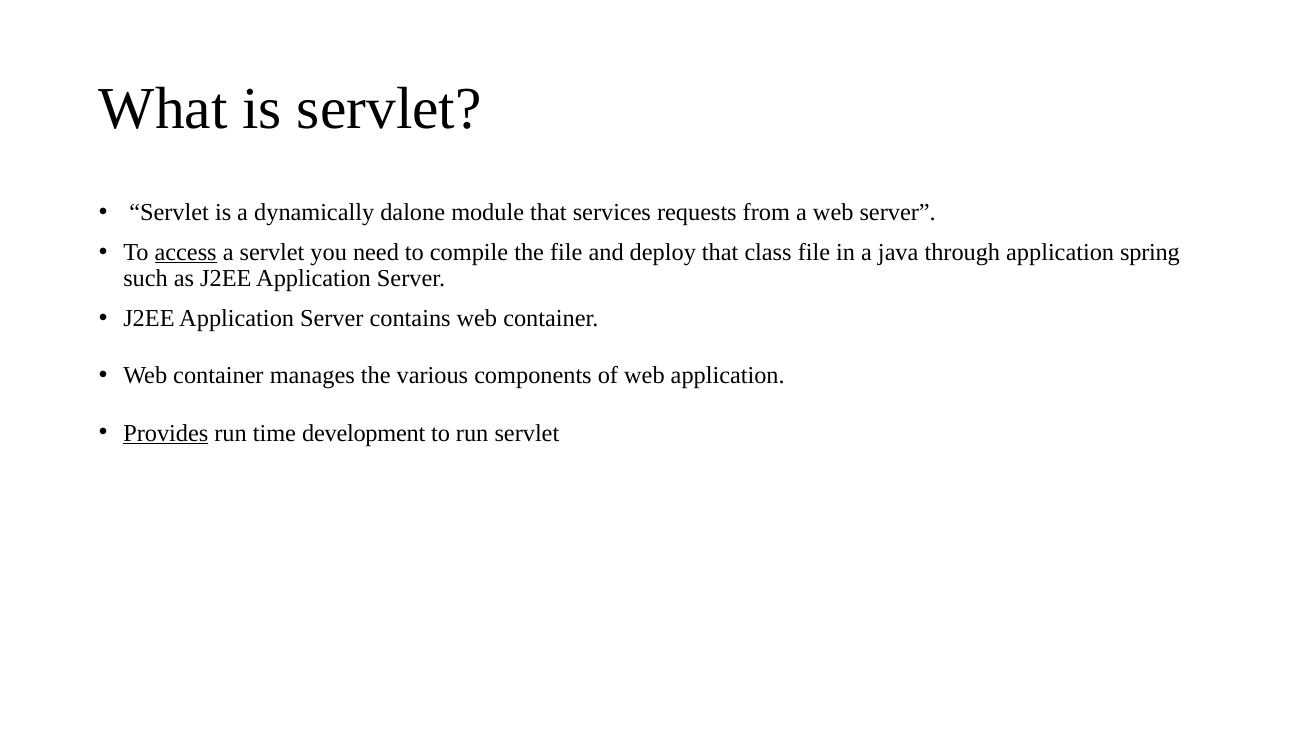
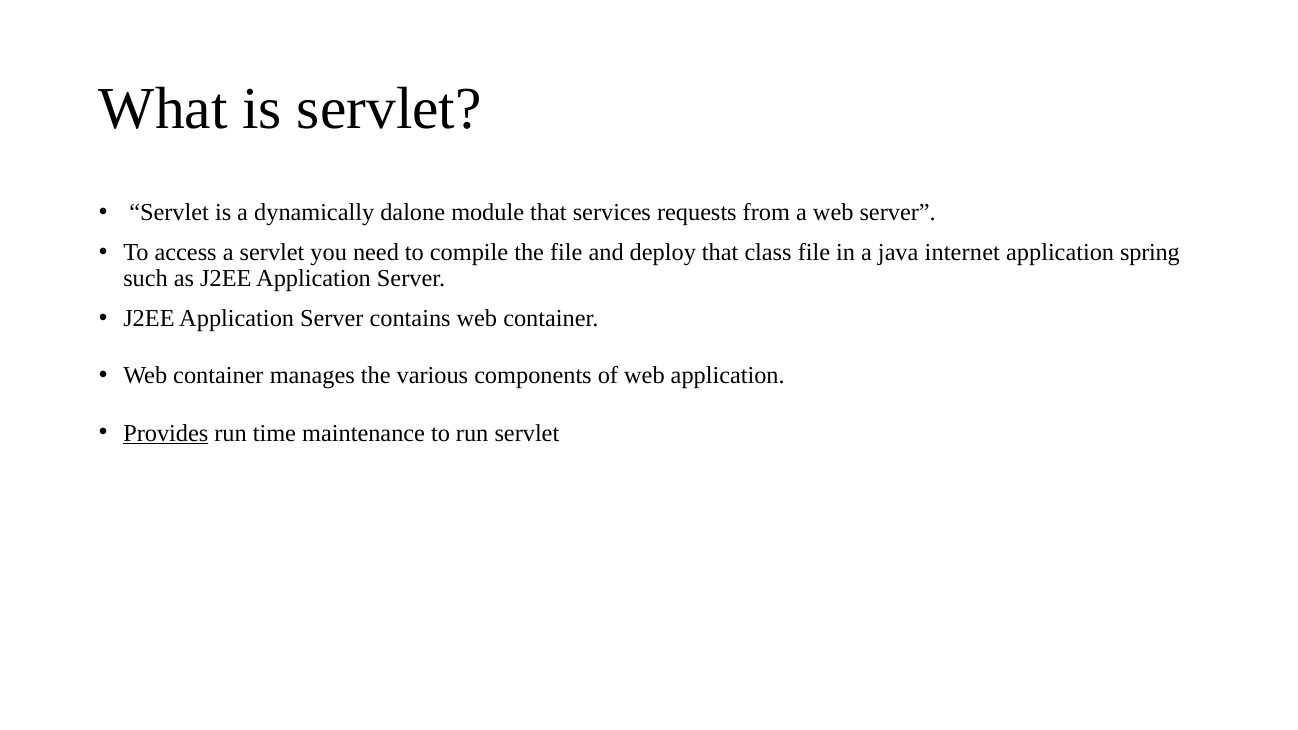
access underline: present -> none
through: through -> internet
development: development -> maintenance
